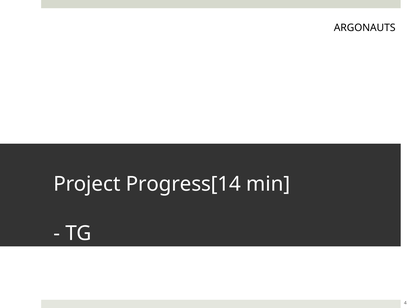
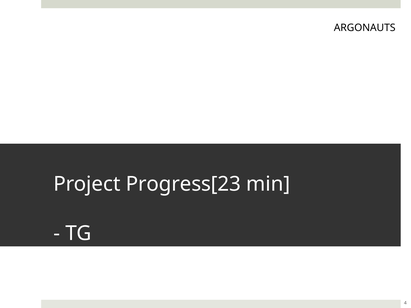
Progress[14: Progress[14 -> Progress[23
